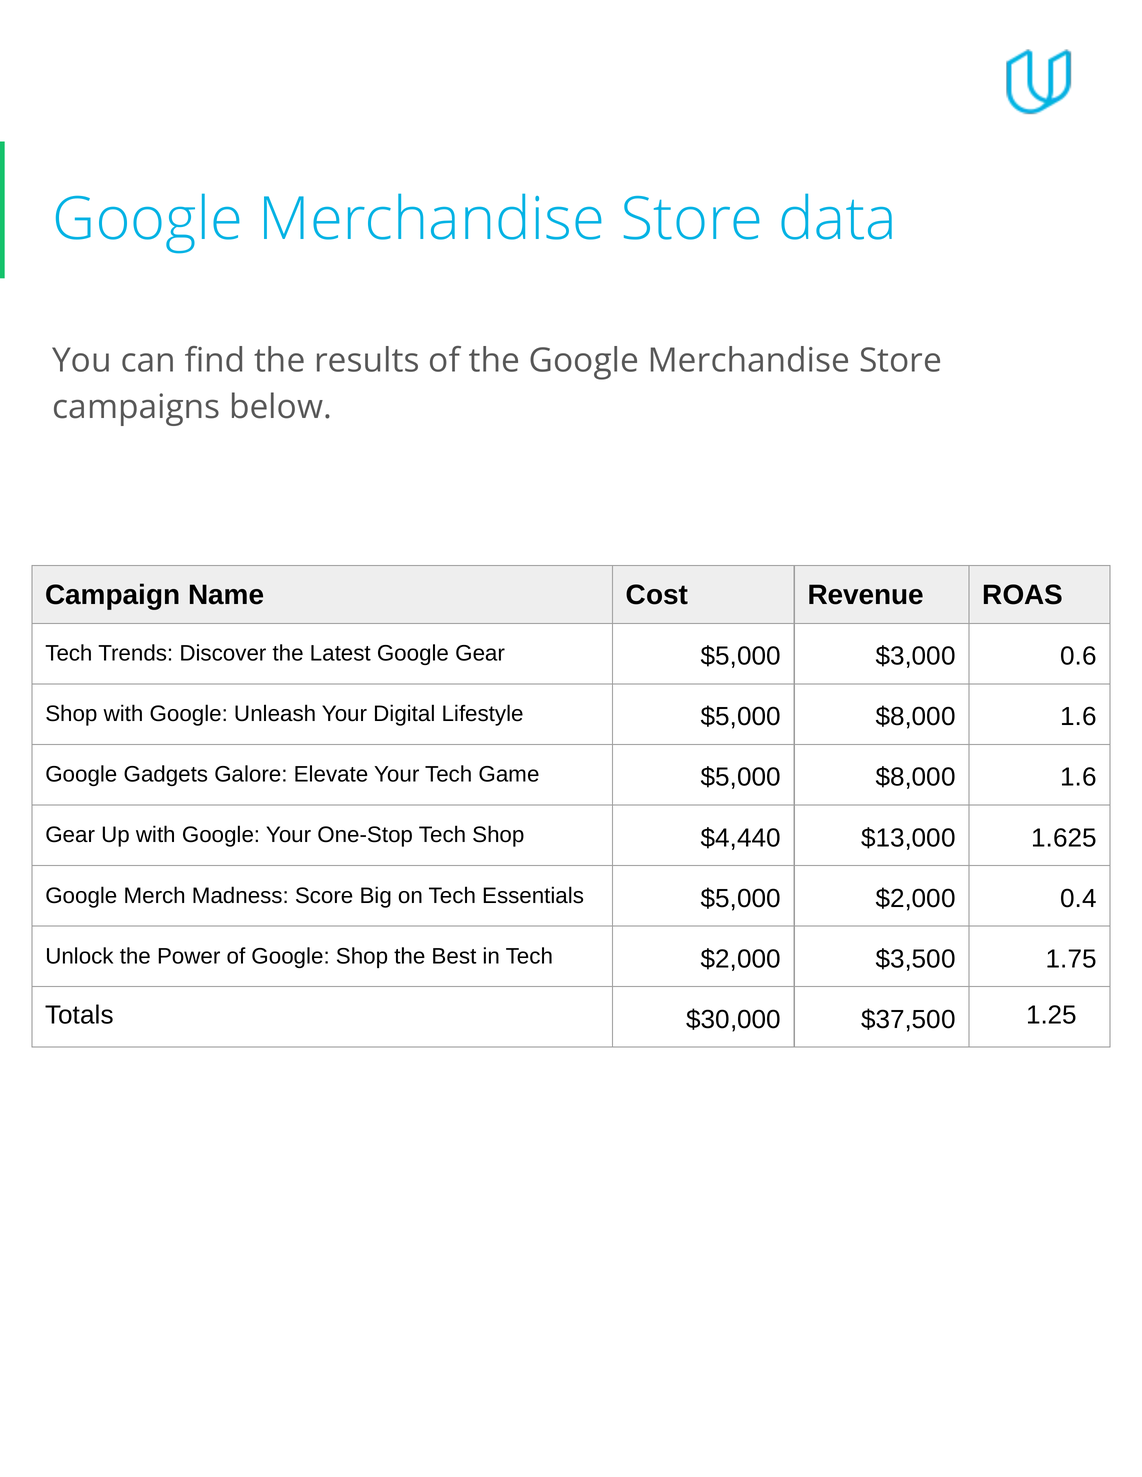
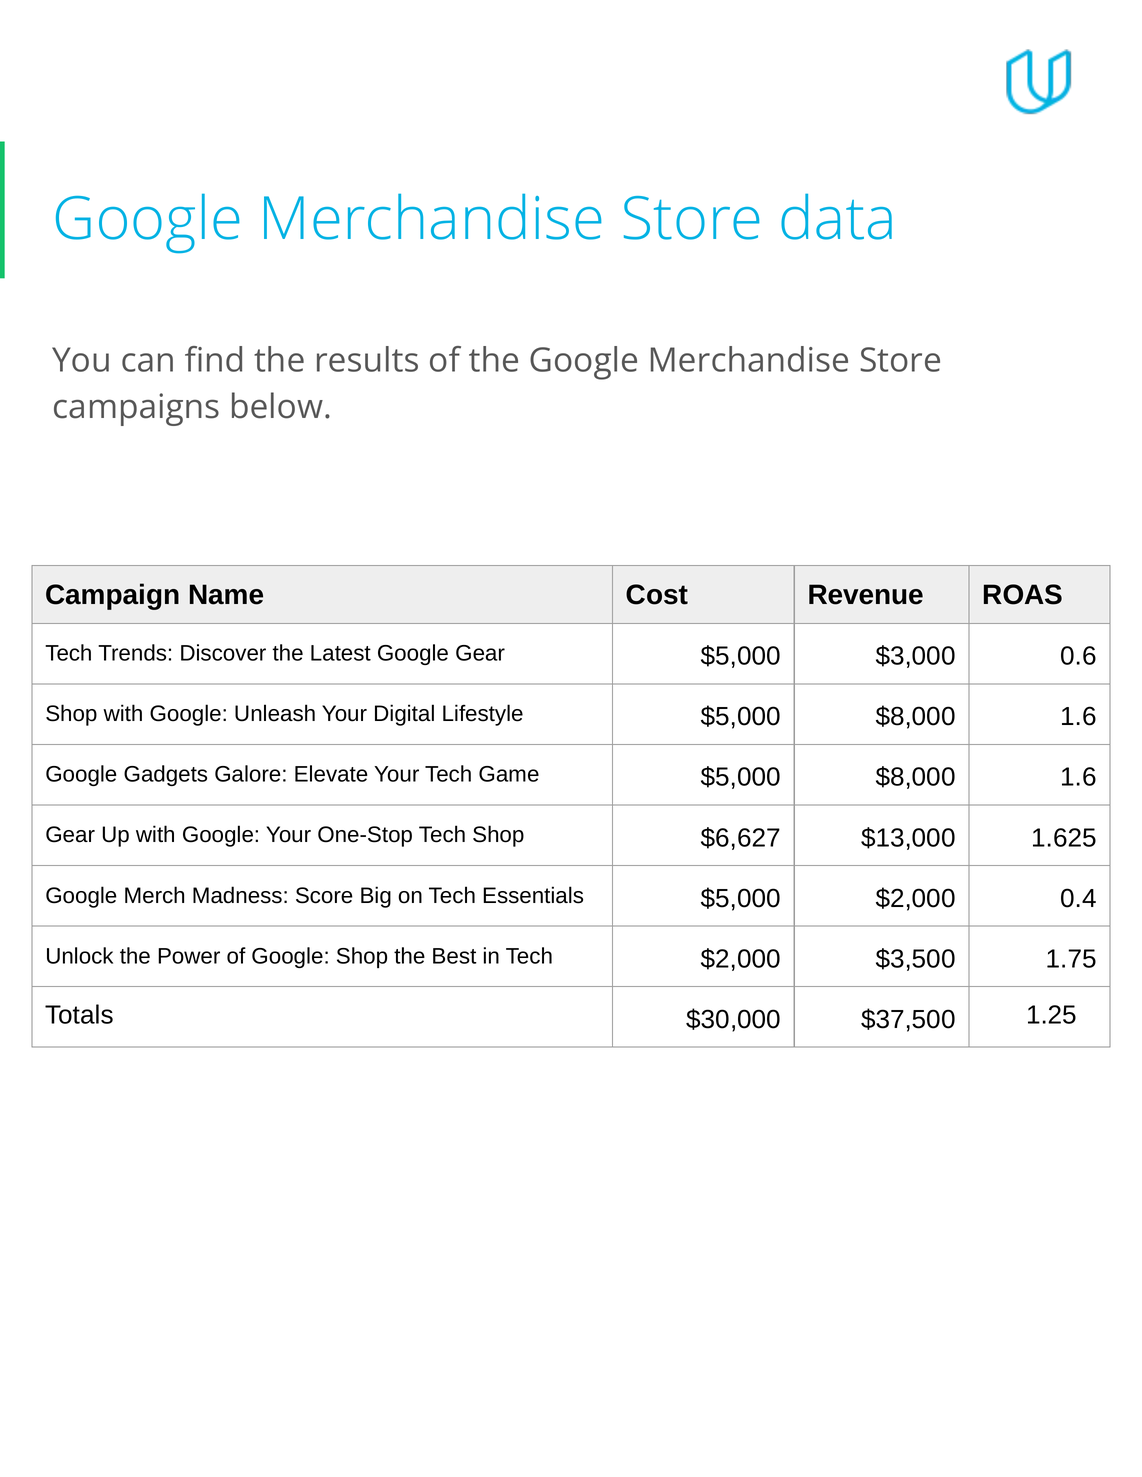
$4,440: $4,440 -> $6,627
